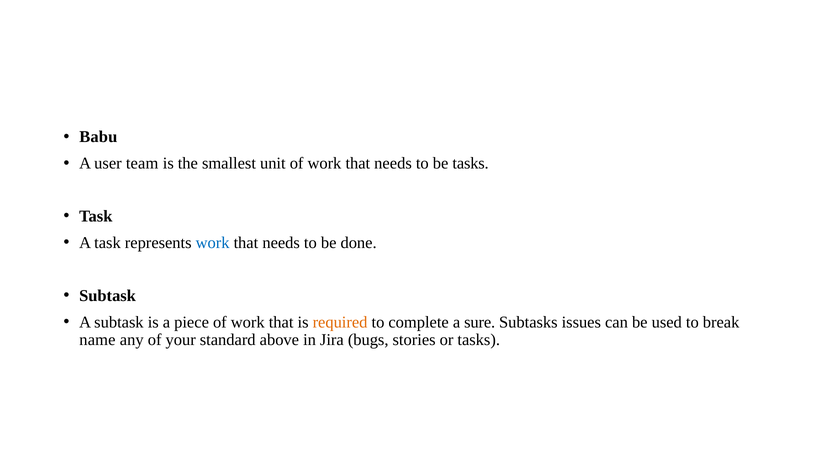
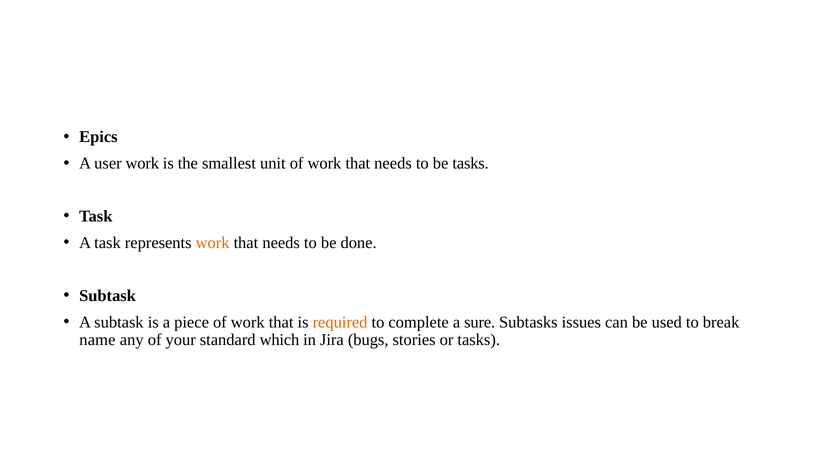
Babu: Babu -> Epics
user team: team -> work
work at (213, 243) colour: blue -> orange
above: above -> which
